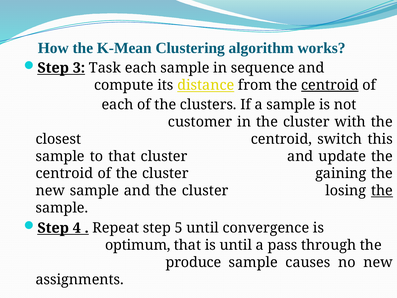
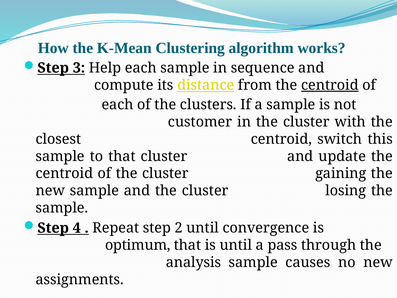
Task: Task -> Help
the at (382, 191) underline: present -> none
5: 5 -> 2
produce: produce -> analysis
